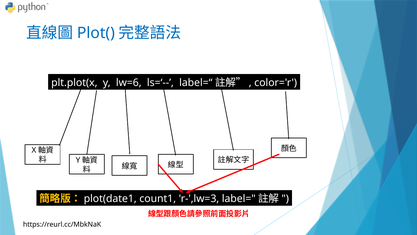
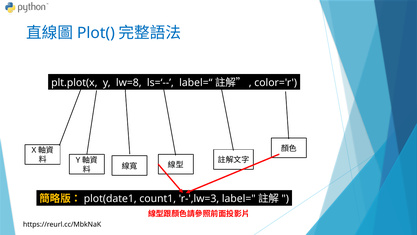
lw=6: lw=6 -> lw=8
